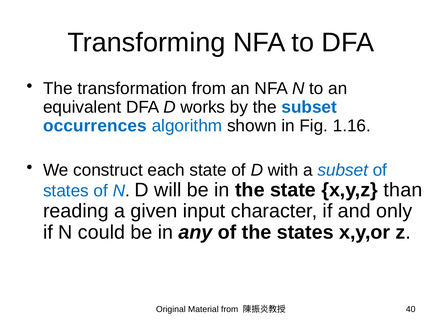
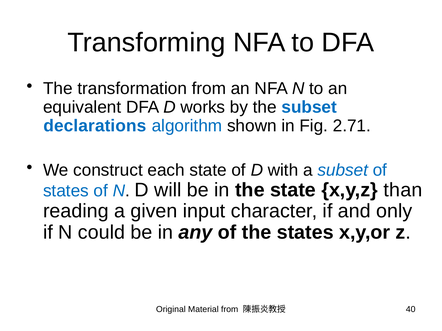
occurrences: occurrences -> declarations
1.16: 1.16 -> 2.71
